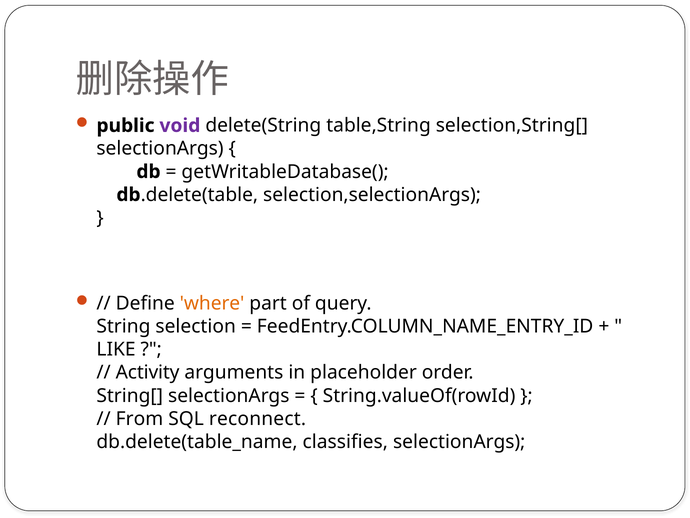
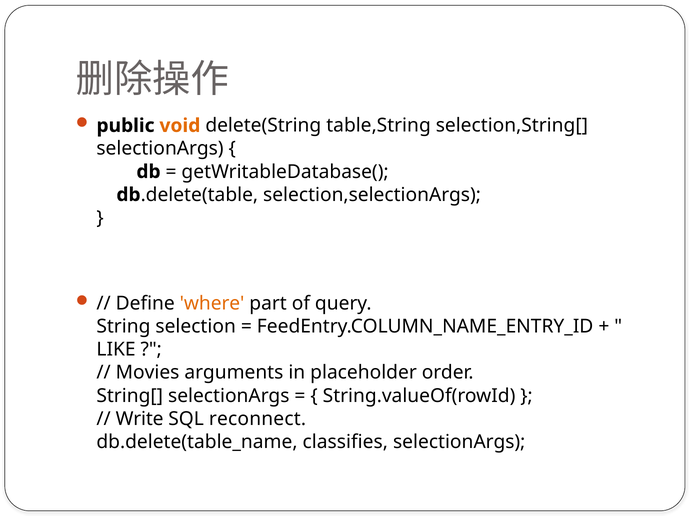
void colour: purple -> orange
Activity: Activity -> Movies
From: From -> Write
